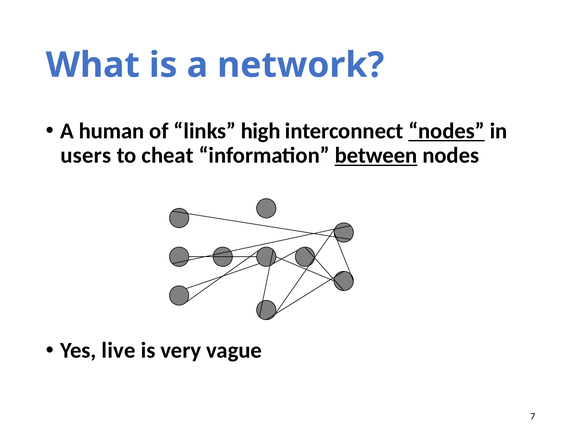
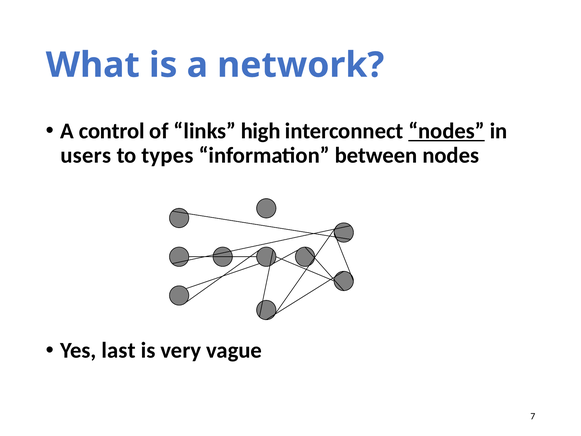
human: human -> control
cheat: cheat -> types
between underline: present -> none
live: live -> last
